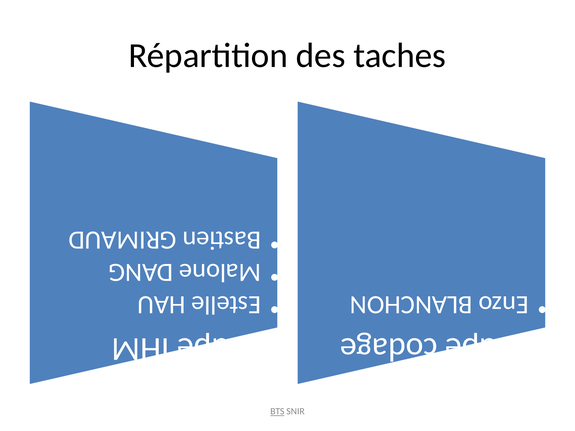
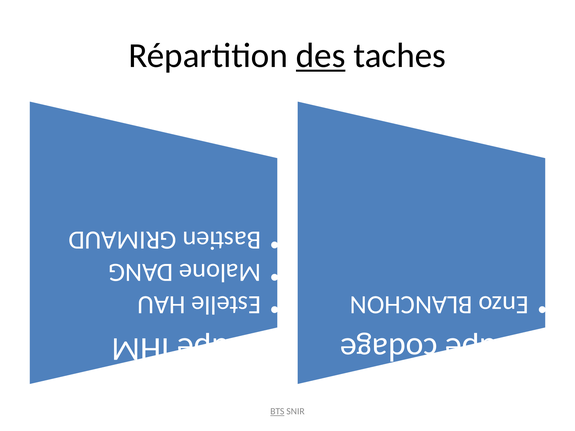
des underline: none -> present
